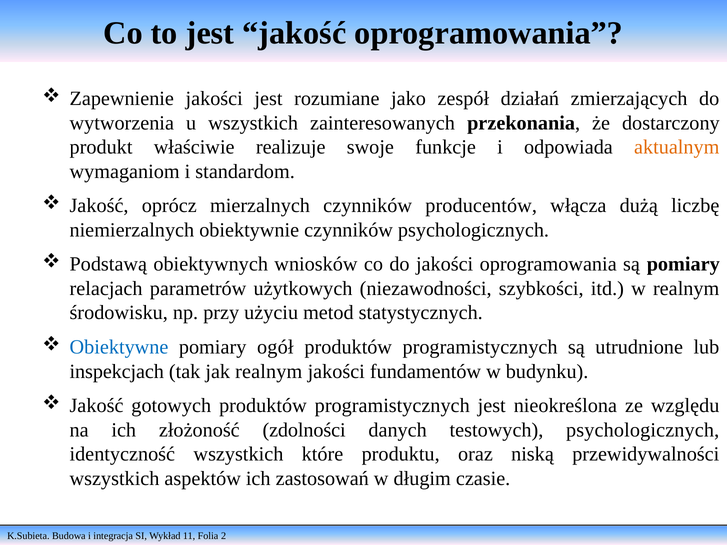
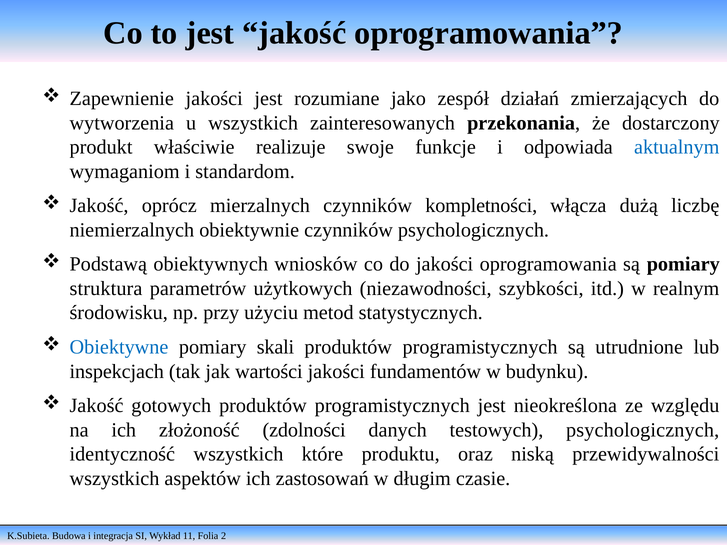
aktualnym colour: orange -> blue
producentów: producentów -> kompletności
relacjach: relacjach -> struktura
ogół: ogół -> skali
jak realnym: realnym -> wartości
